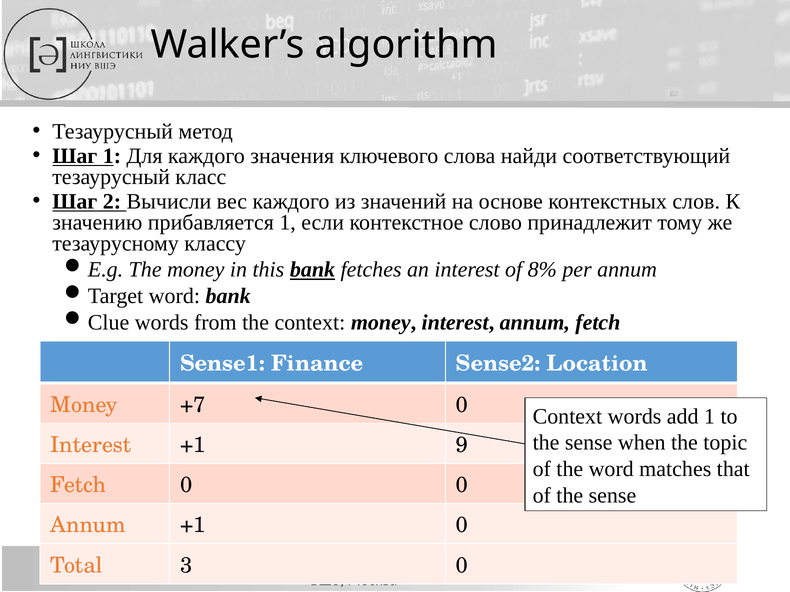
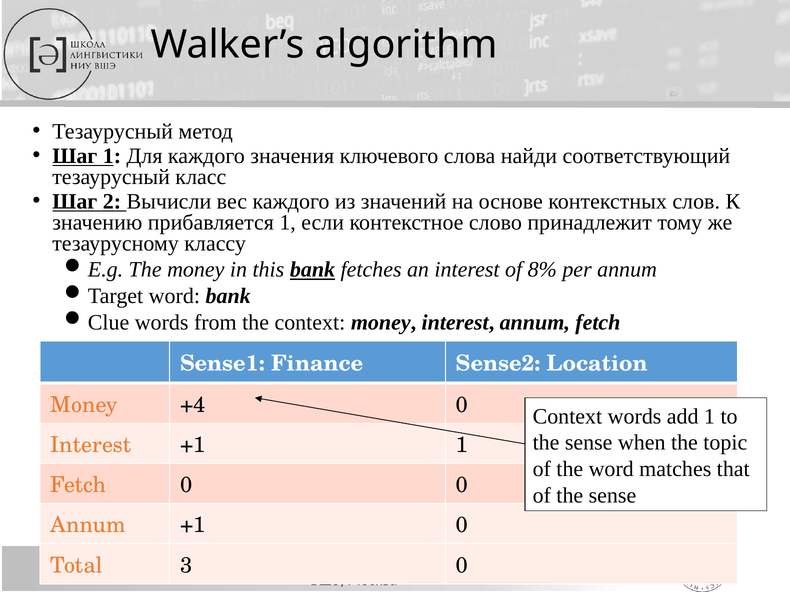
+7: +7 -> +4
+1 9: 9 -> 1
